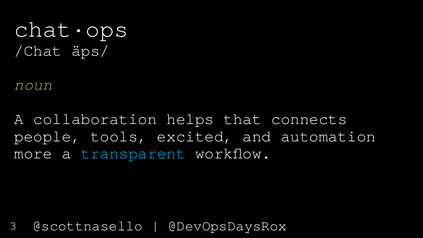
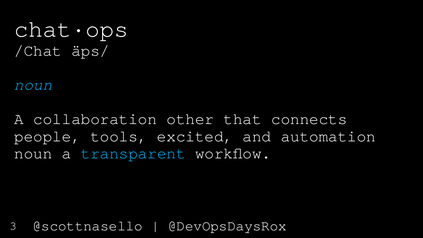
noun at (33, 85) colour: light green -> light blue
helps: helps -> other
more at (33, 153): more -> noun
